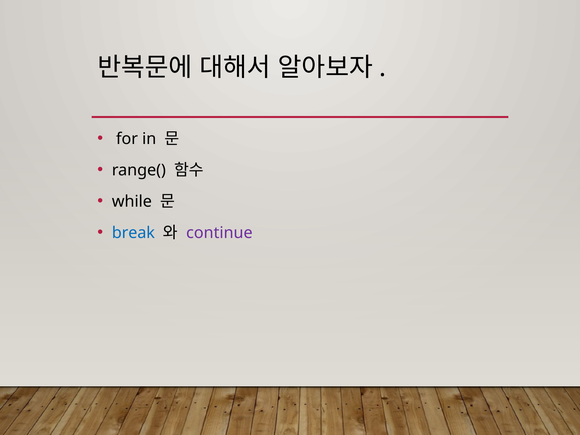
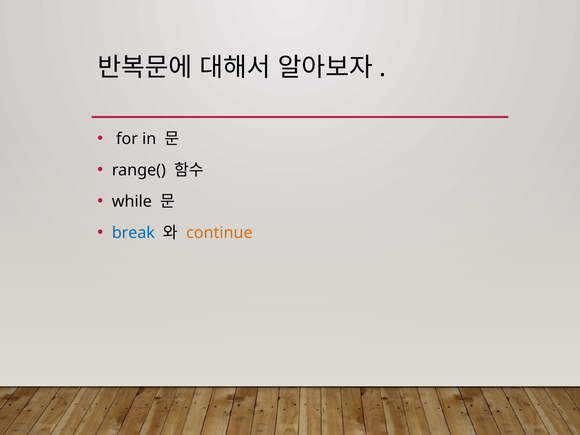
continue colour: purple -> orange
